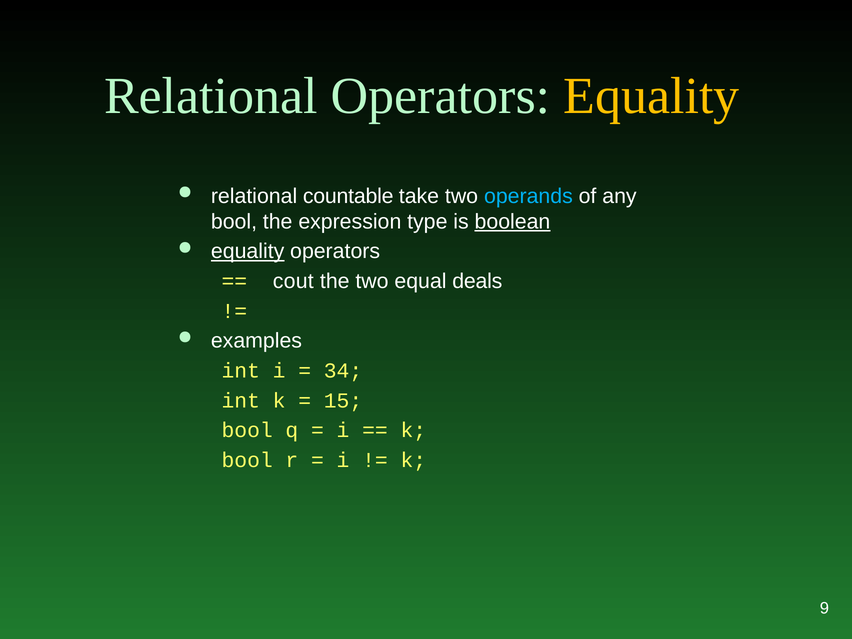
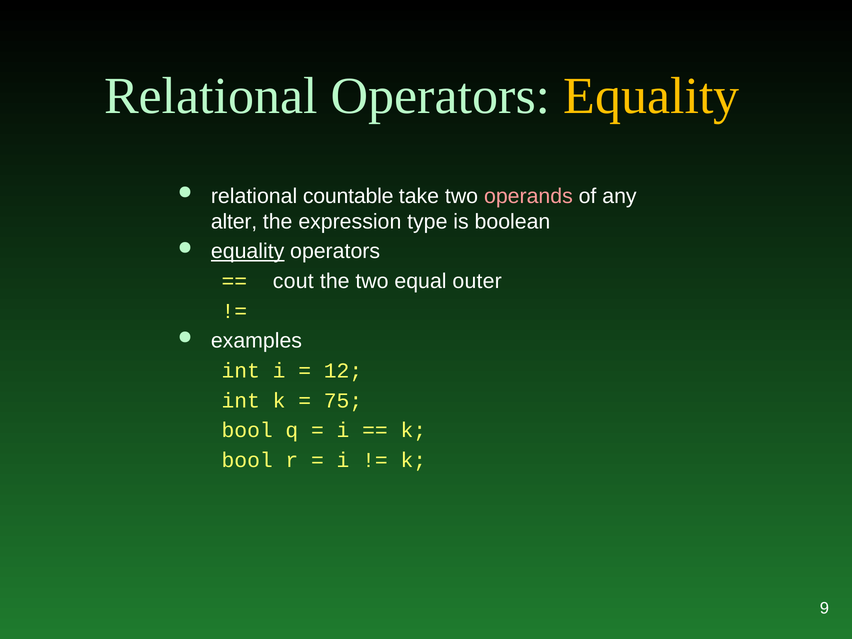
operands colour: light blue -> pink
bool at (234, 222): bool -> alter
boolean underline: present -> none
deals: deals -> outer
34: 34 -> 12
15: 15 -> 75
